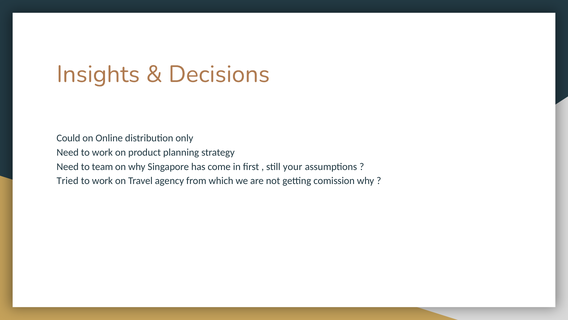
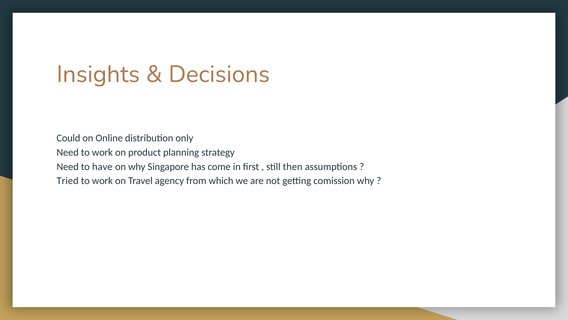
team: team -> have
your: your -> then
